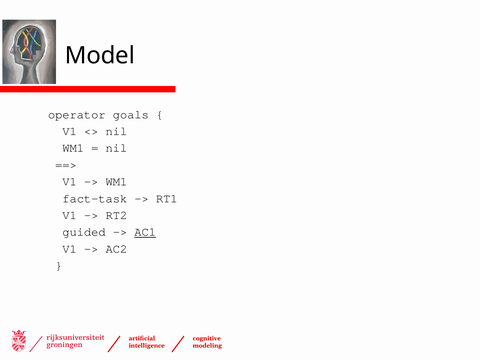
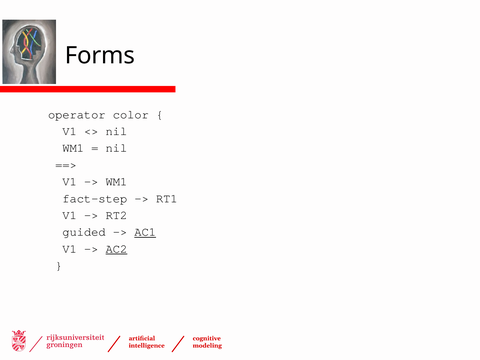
Model: Model -> Forms
goals: goals -> color
fact-task: fact-task -> fact-step
AC2 underline: none -> present
